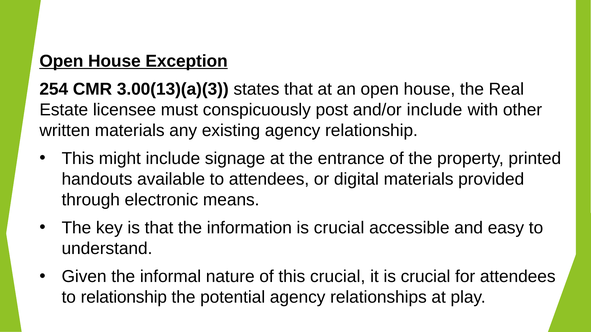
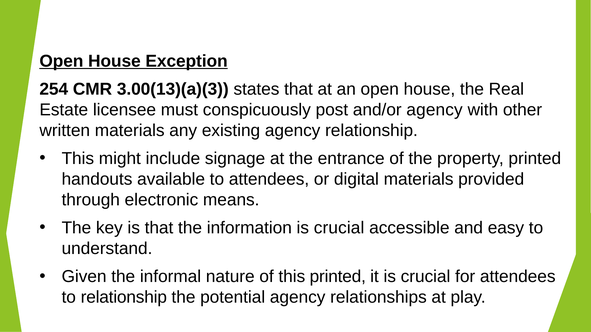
and/or include: include -> agency
this crucial: crucial -> printed
